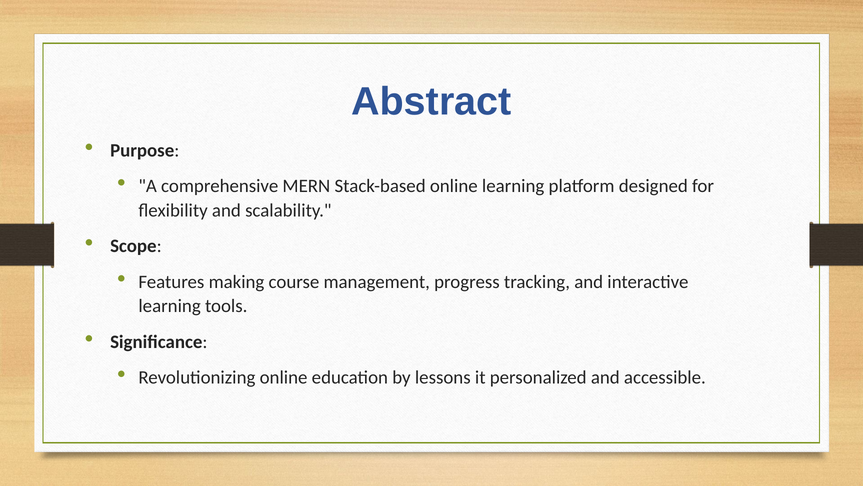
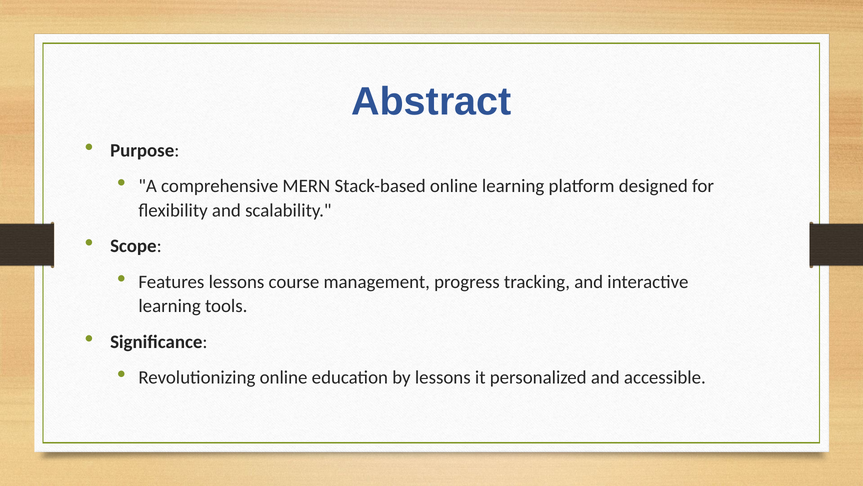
Features making: making -> lessons
